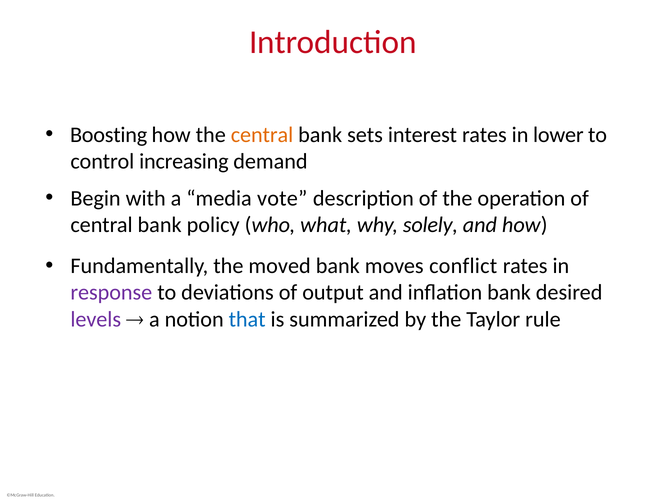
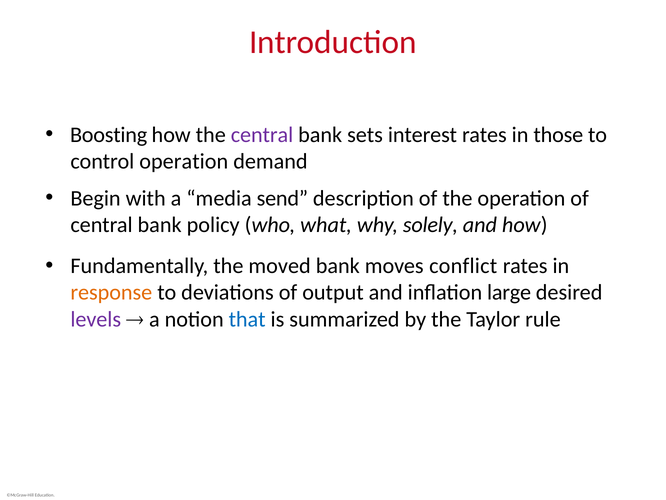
central at (262, 135) colour: orange -> purple
lower: lower -> those
control increasing: increasing -> operation
vote: vote -> send
response colour: purple -> orange
inflation bank: bank -> large
